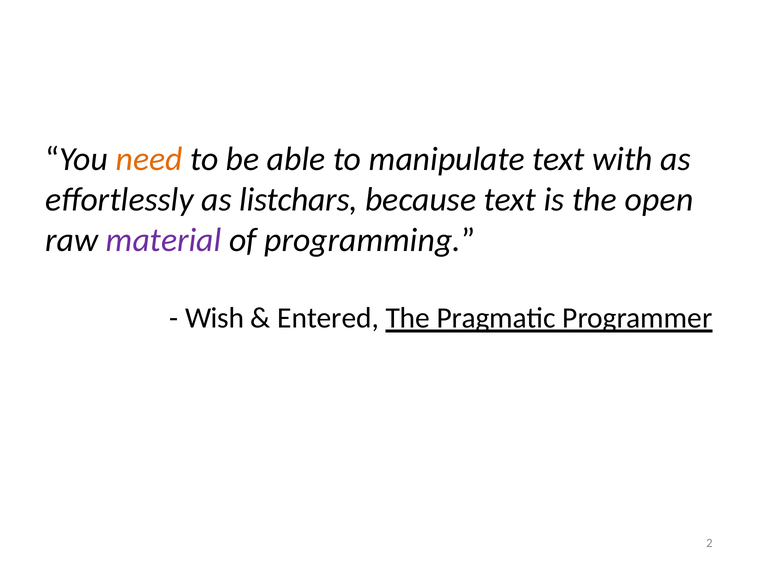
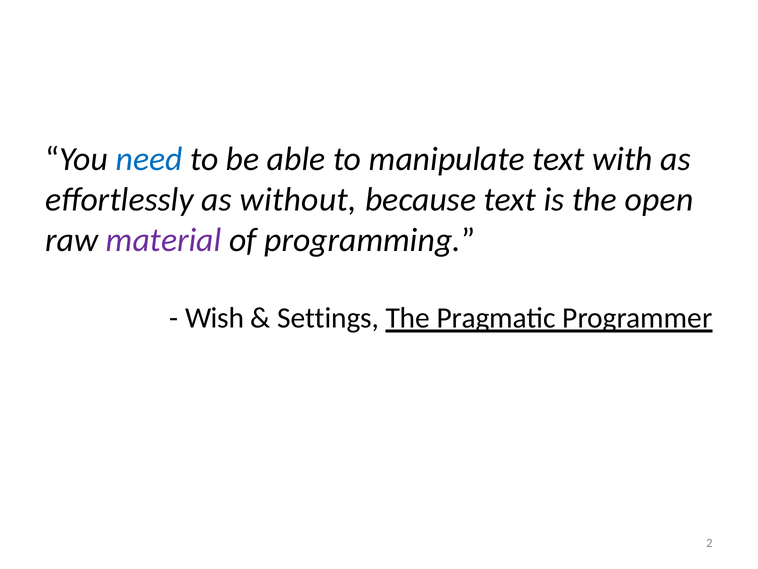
need colour: orange -> blue
listchars: listchars -> without
Entered: Entered -> Settings
